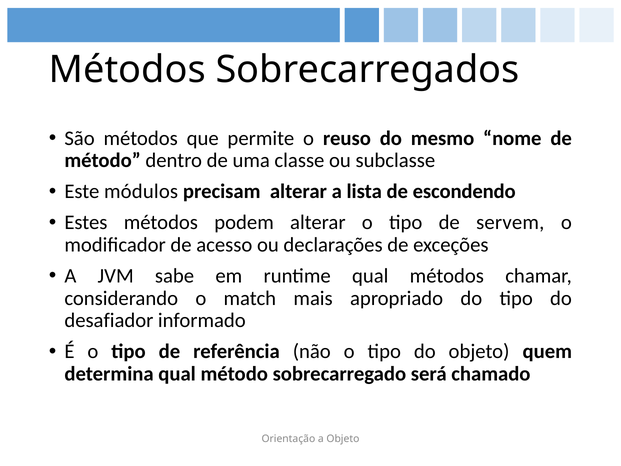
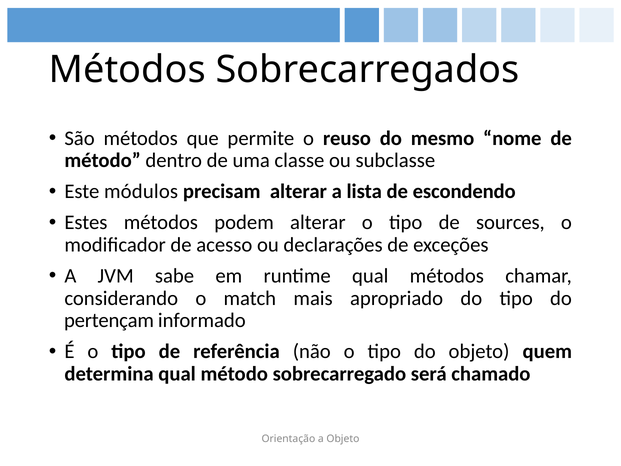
servem: servem -> sources
desafiador: desafiador -> pertençam
